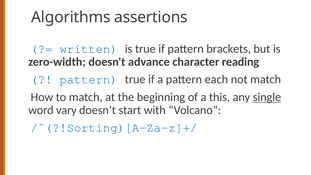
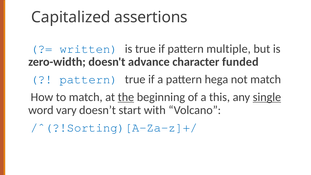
Algorithms: Algorithms -> Capitalized
brackets: brackets -> multiple
reading: reading -> funded
each: each -> hega
the underline: none -> present
